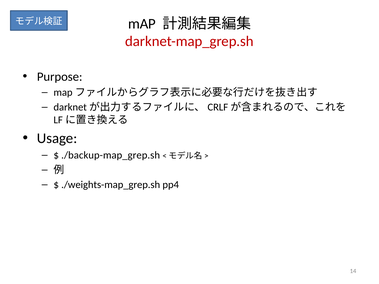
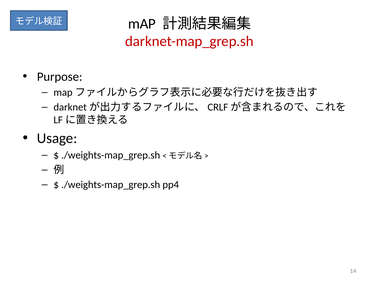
./backup-map_grep.sh at (111, 155): ./backup-map_grep.sh -> ./weights-map_grep.sh
